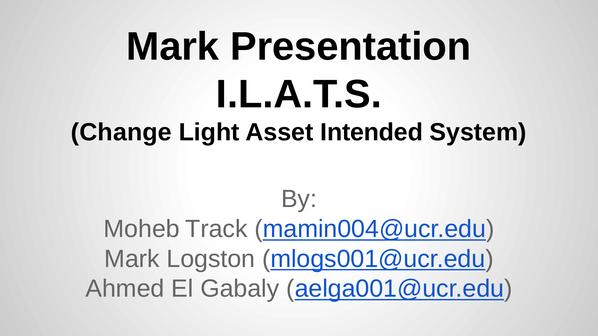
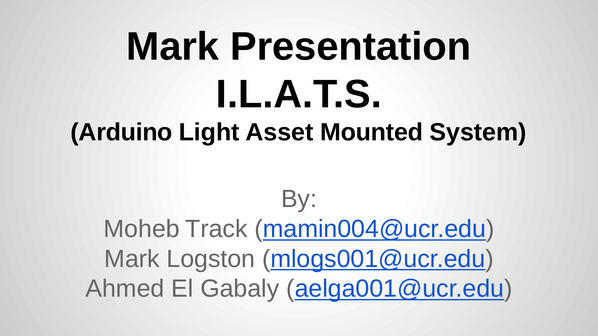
Change: Change -> Arduino
Intended: Intended -> Mounted
